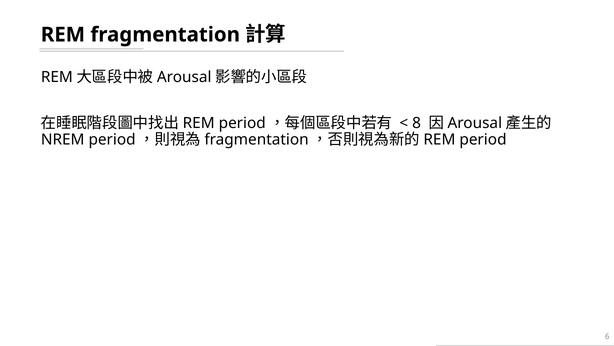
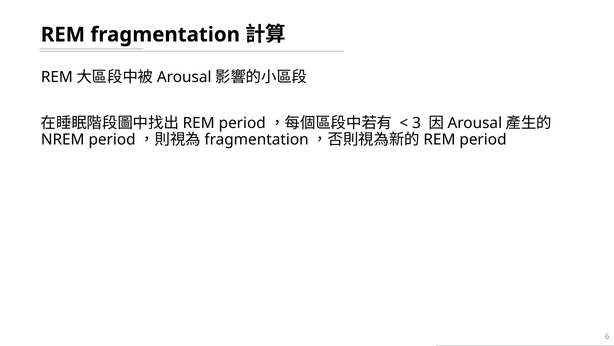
8: 8 -> 3
